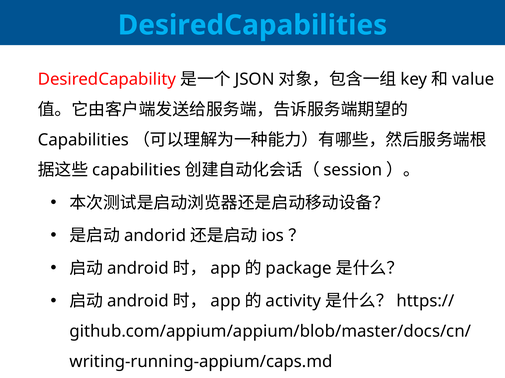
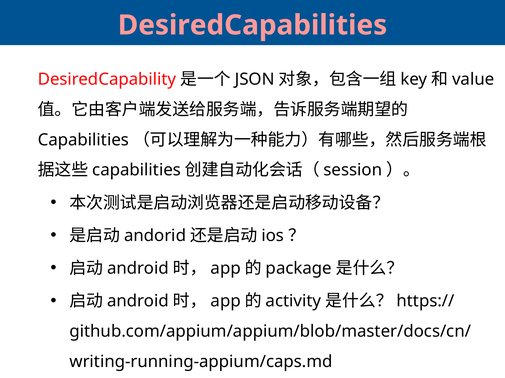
DesiredCapabilities colour: light blue -> pink
